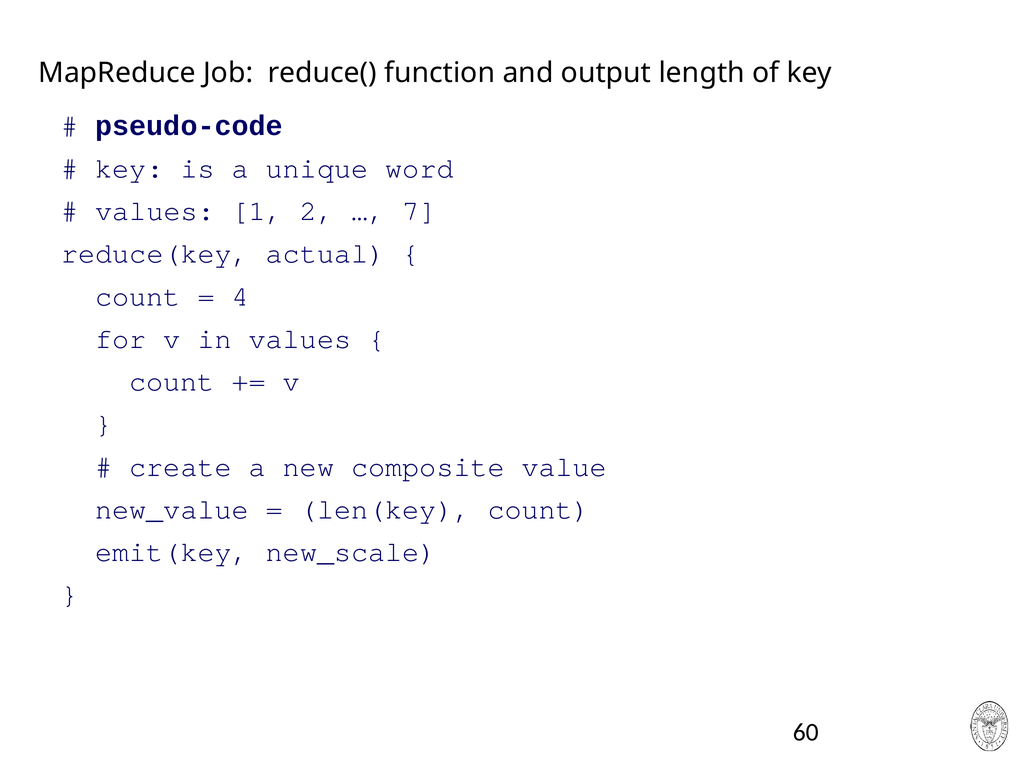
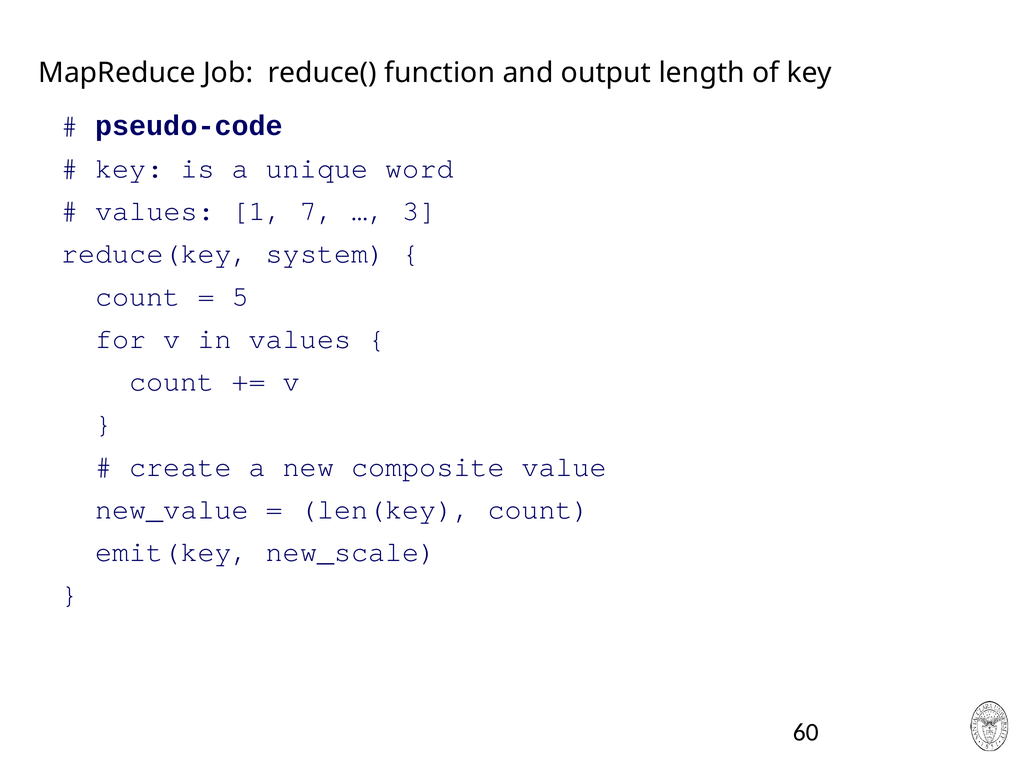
2: 2 -> 7
7: 7 -> 3
actual: actual -> system
4: 4 -> 5
